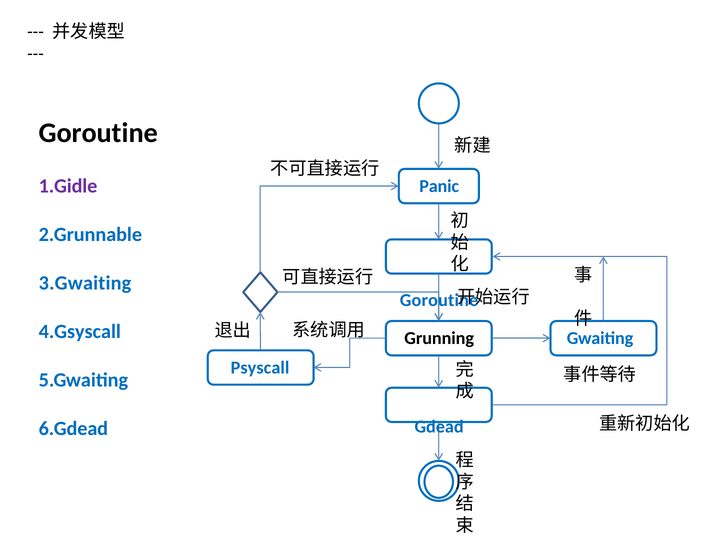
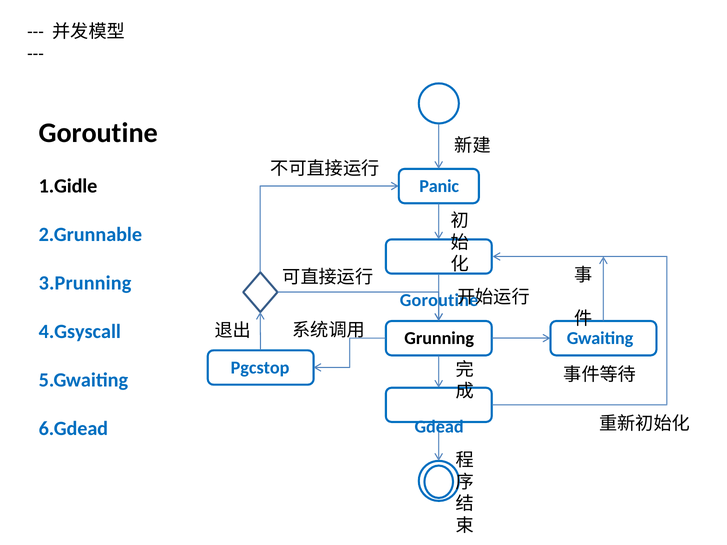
1.Gidle colour: purple -> black
3.Gwaiting: 3.Gwaiting -> 3.Prunning
Psyscall: Psyscall -> Pgcstop
